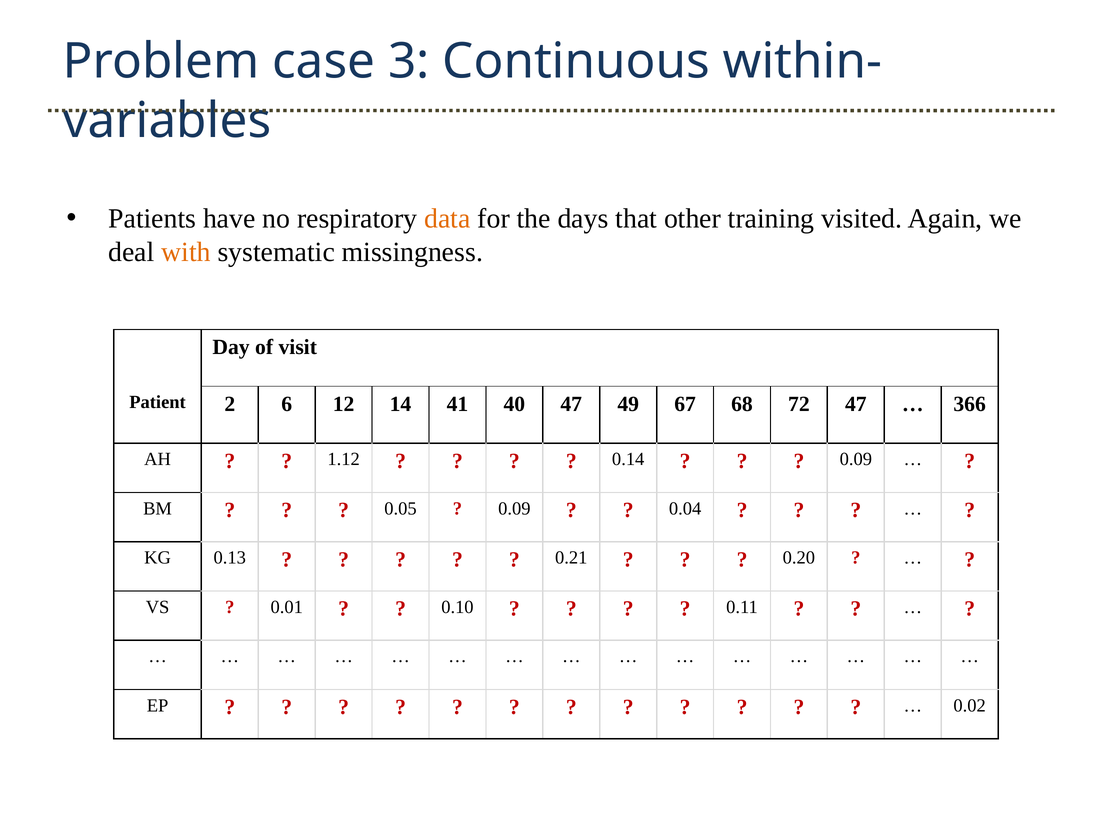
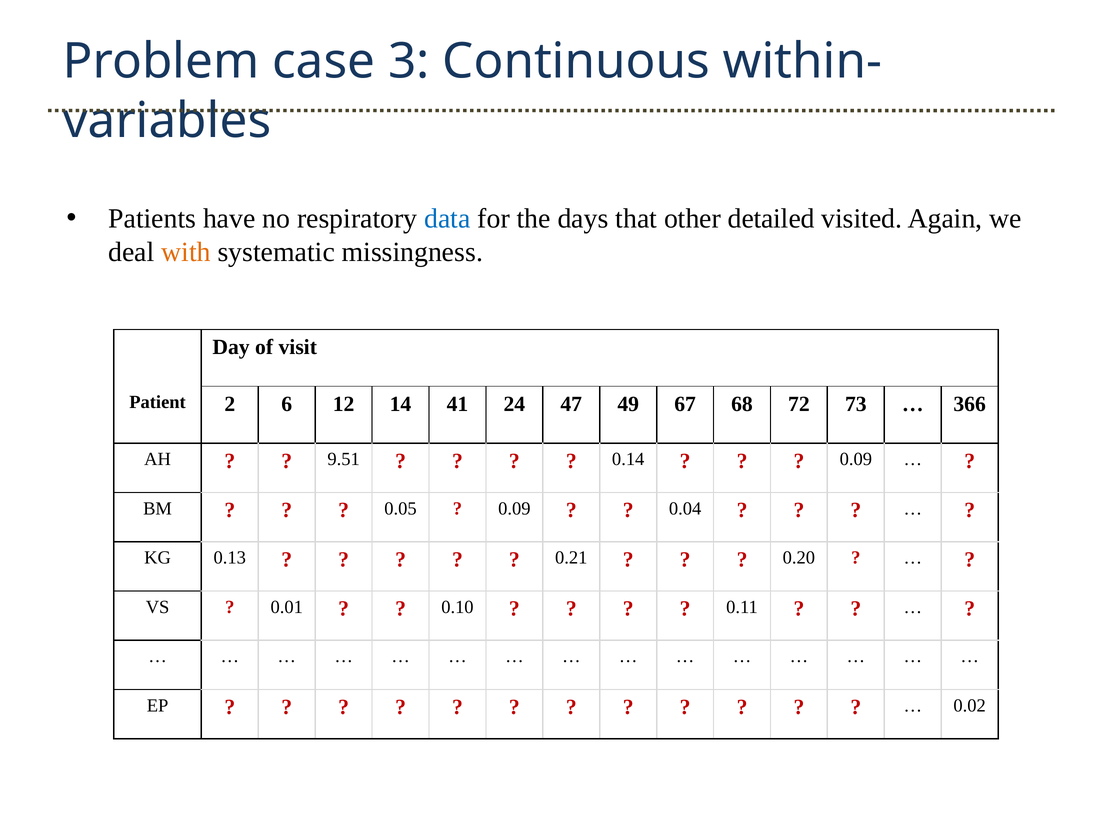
data colour: orange -> blue
training: training -> detailed
40: 40 -> 24
72 47: 47 -> 73
1.12: 1.12 -> 9.51
